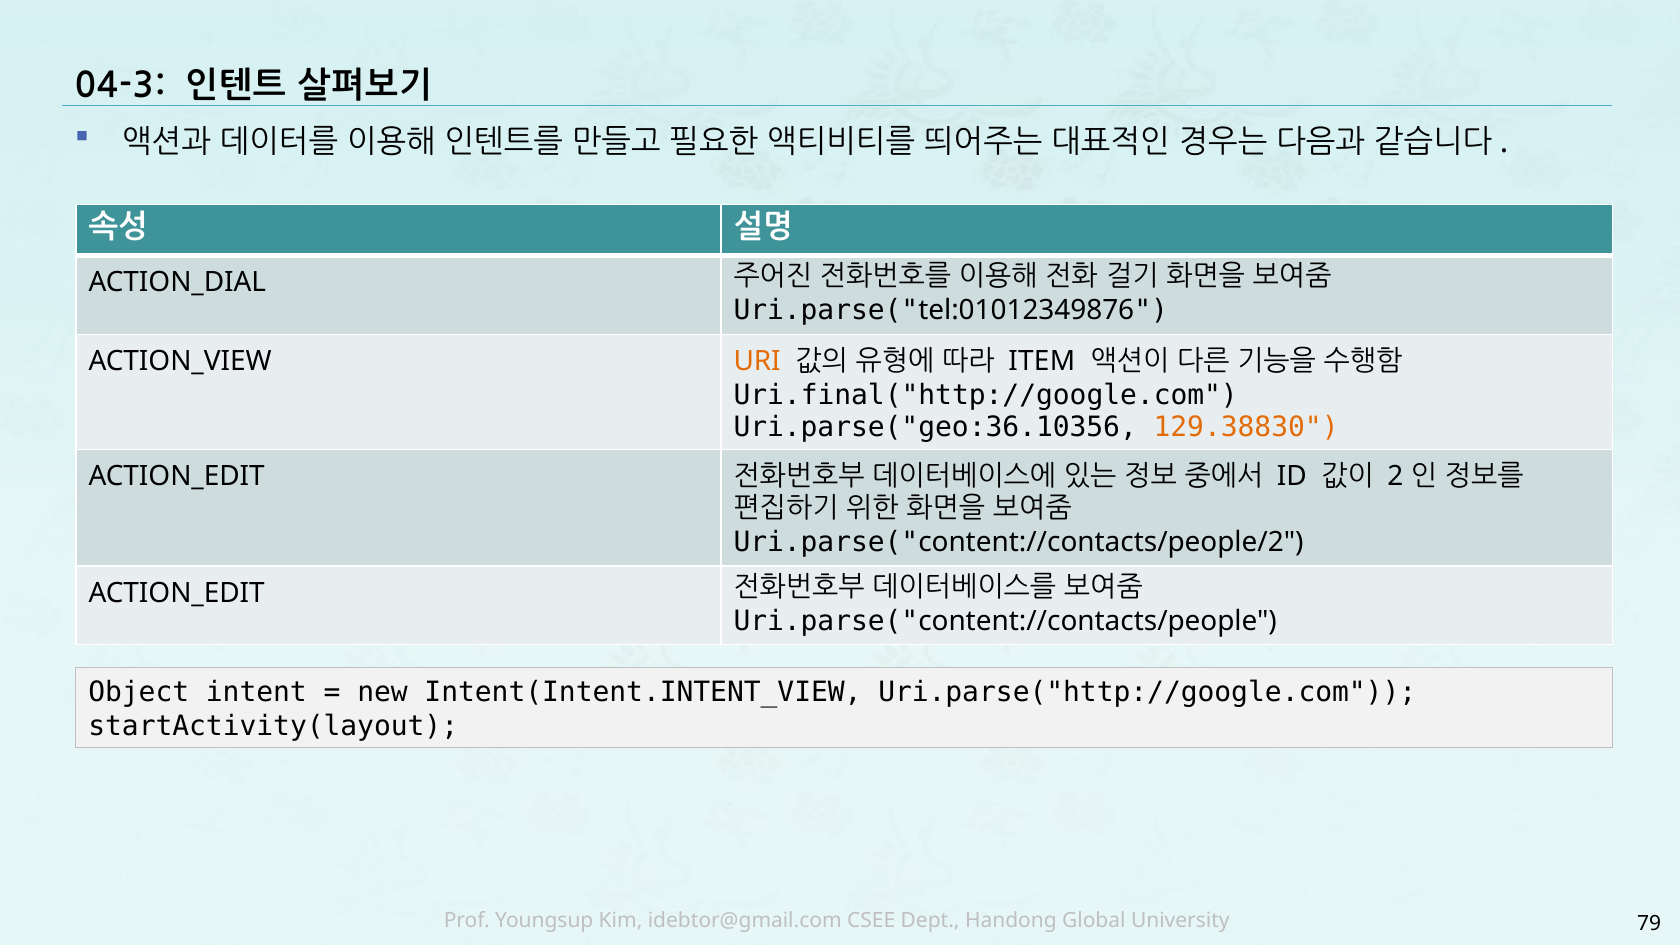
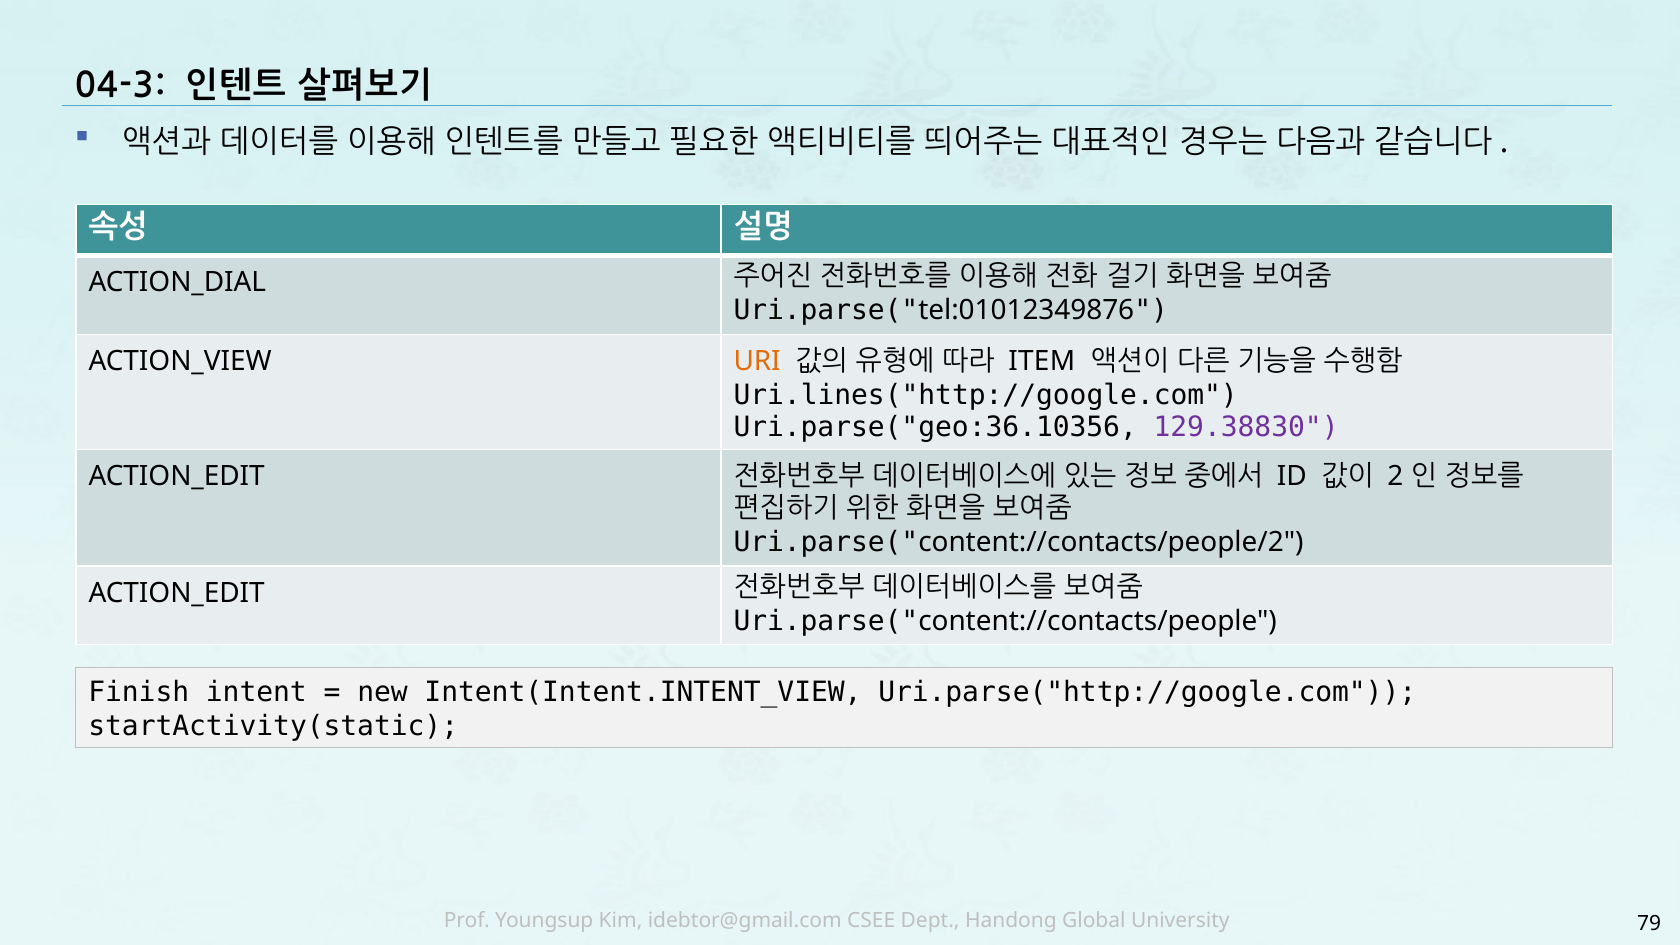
Uri.final("http://google.com: Uri.final("http://google.com -> Uri.lines("http://google.com
129.38830 colour: orange -> purple
Object: Object -> Finish
startActivity(layout: startActivity(layout -> startActivity(static
